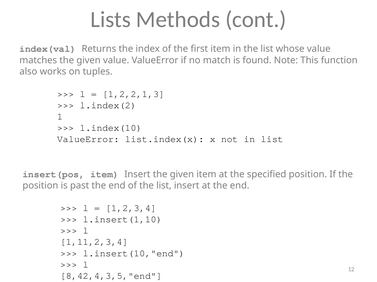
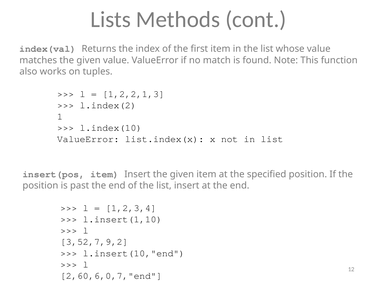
1,11,2,3,4: 1,11,2,3,4 -> 3,52,7,9,2
8,42,4,3,5,"end: 8,42,4,3,5,"end -> 2,60,6,0,7,"end
